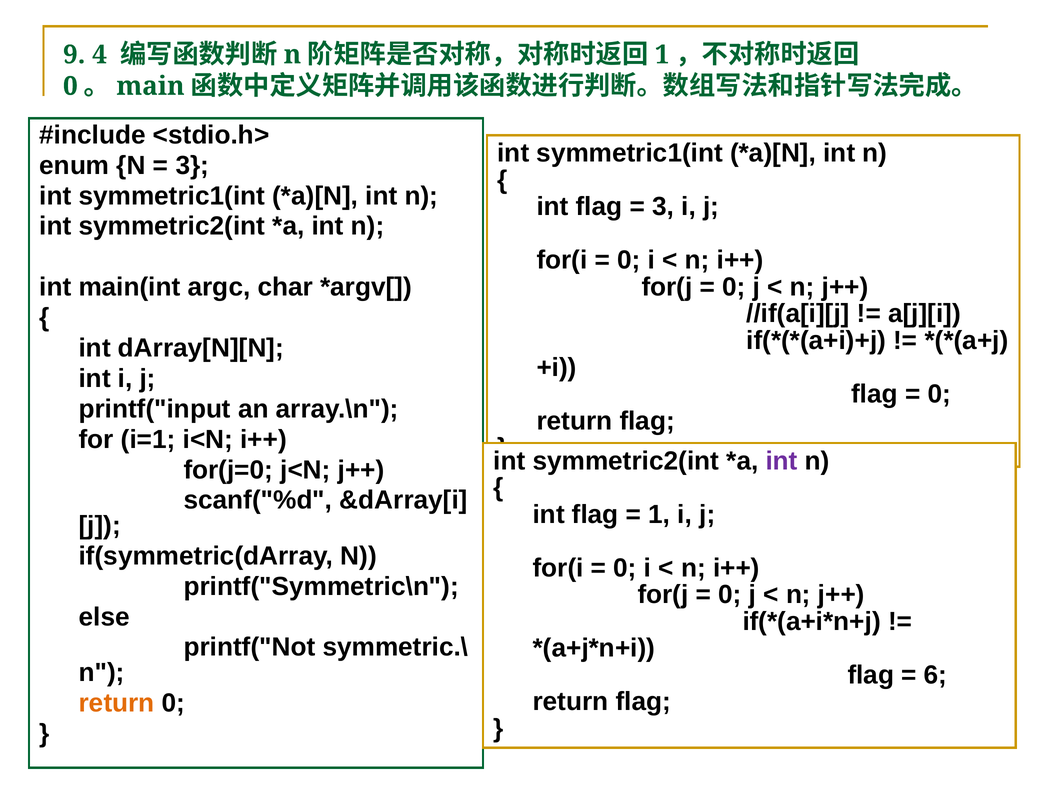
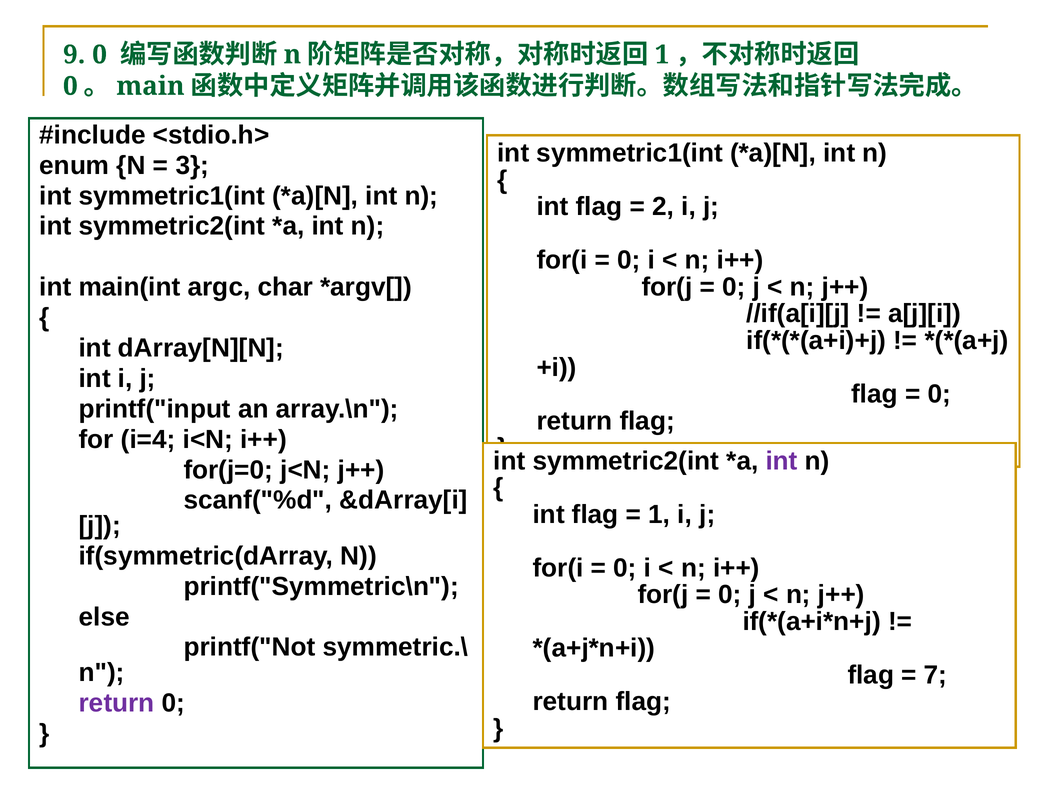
9 4: 4 -> 0
3 at (663, 207): 3 -> 2
i=1: i=1 -> i=4
6: 6 -> 7
return at (117, 703) colour: orange -> purple
